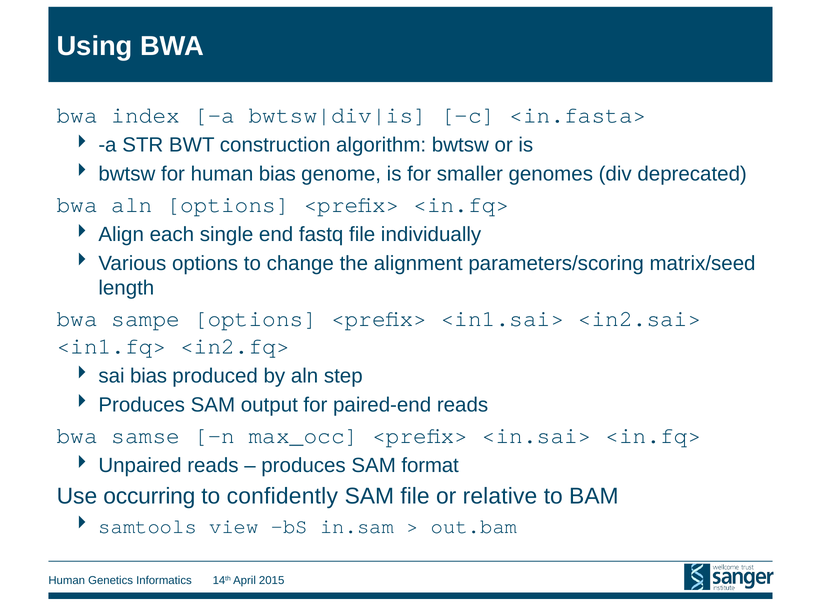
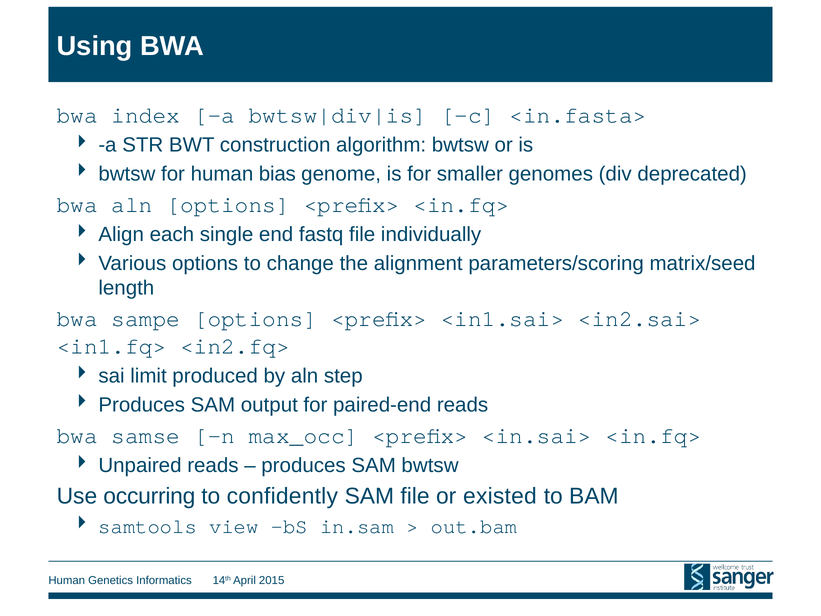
sai bias: bias -> limit
SAM format: format -> bwtsw
relative: relative -> existed
